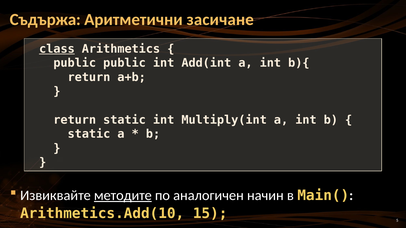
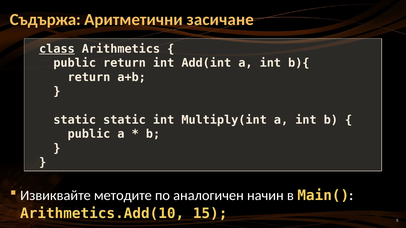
public public: public -> return
return at (75, 120): return -> static
static at (89, 134): static -> public
методите underline: present -> none
